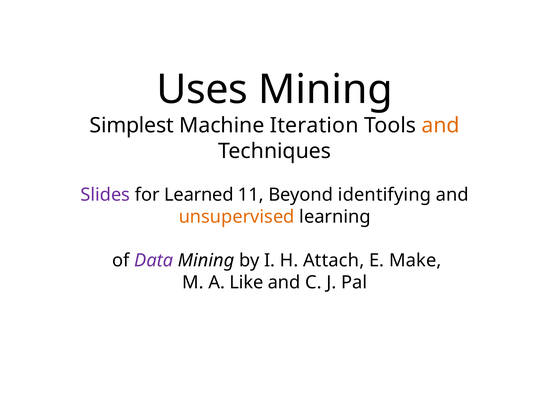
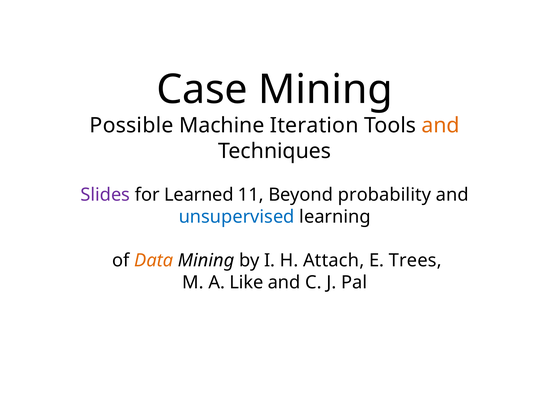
Uses: Uses -> Case
Simplest: Simplest -> Possible
identifying: identifying -> probability
unsupervised colour: orange -> blue
Data colour: purple -> orange
Make: Make -> Trees
